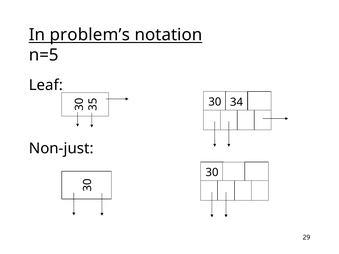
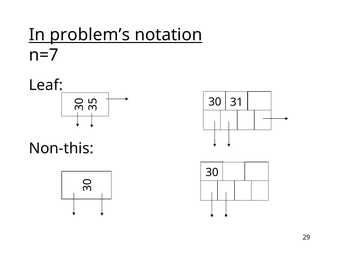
n=5: n=5 -> n=7
34: 34 -> 31
Non-just: Non-just -> Non-this
